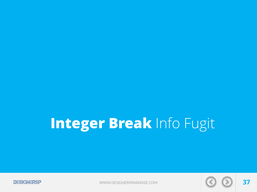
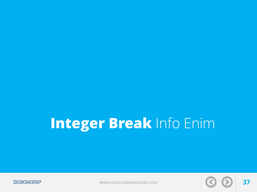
Fugit: Fugit -> Enim
